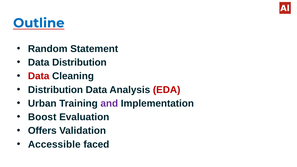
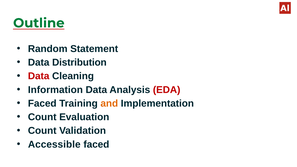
Outline colour: blue -> green
Distribution at (55, 90): Distribution -> Information
Urban at (42, 103): Urban -> Faced
and colour: purple -> orange
Boost at (42, 117): Boost -> Count
Offers at (42, 131): Offers -> Count
